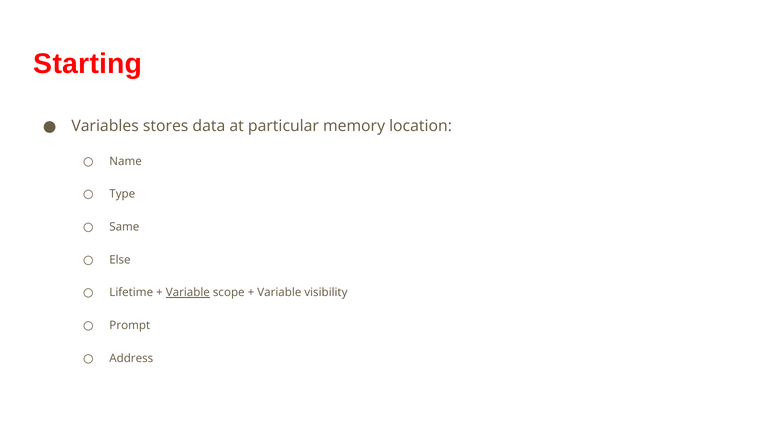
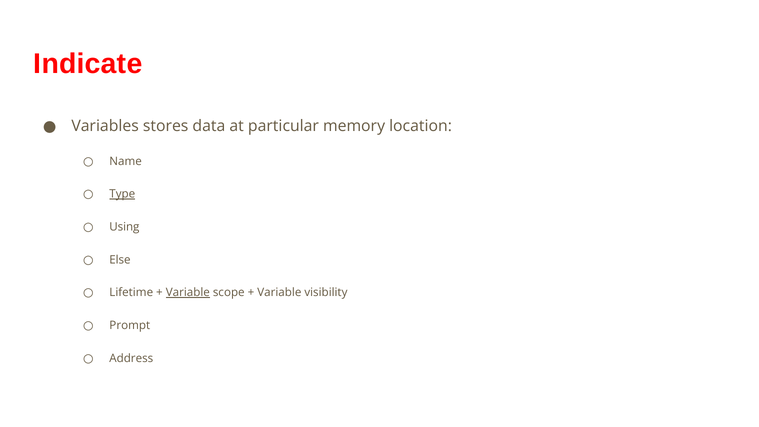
Starting: Starting -> Indicate
Type underline: none -> present
Same: Same -> Using
